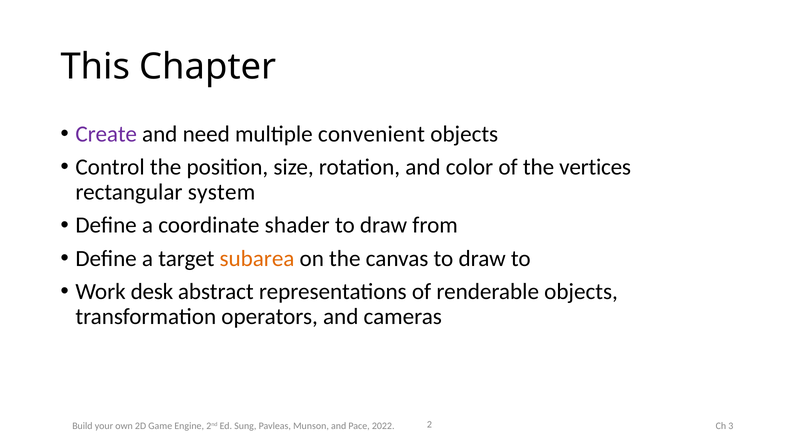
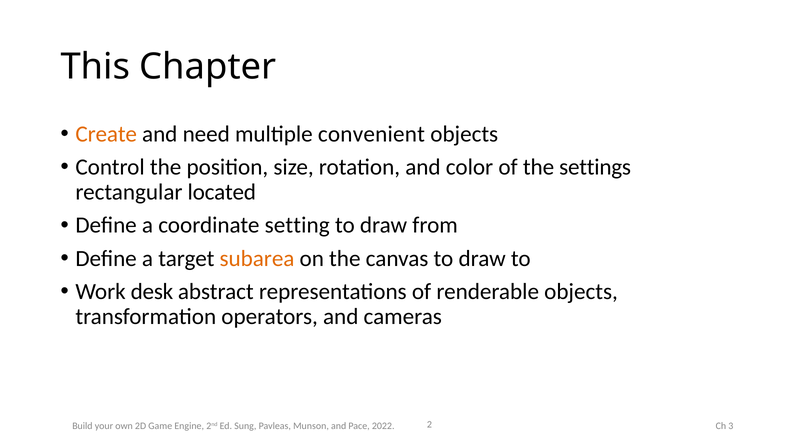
Create colour: purple -> orange
vertices: vertices -> settings
system: system -> located
shader: shader -> setting
